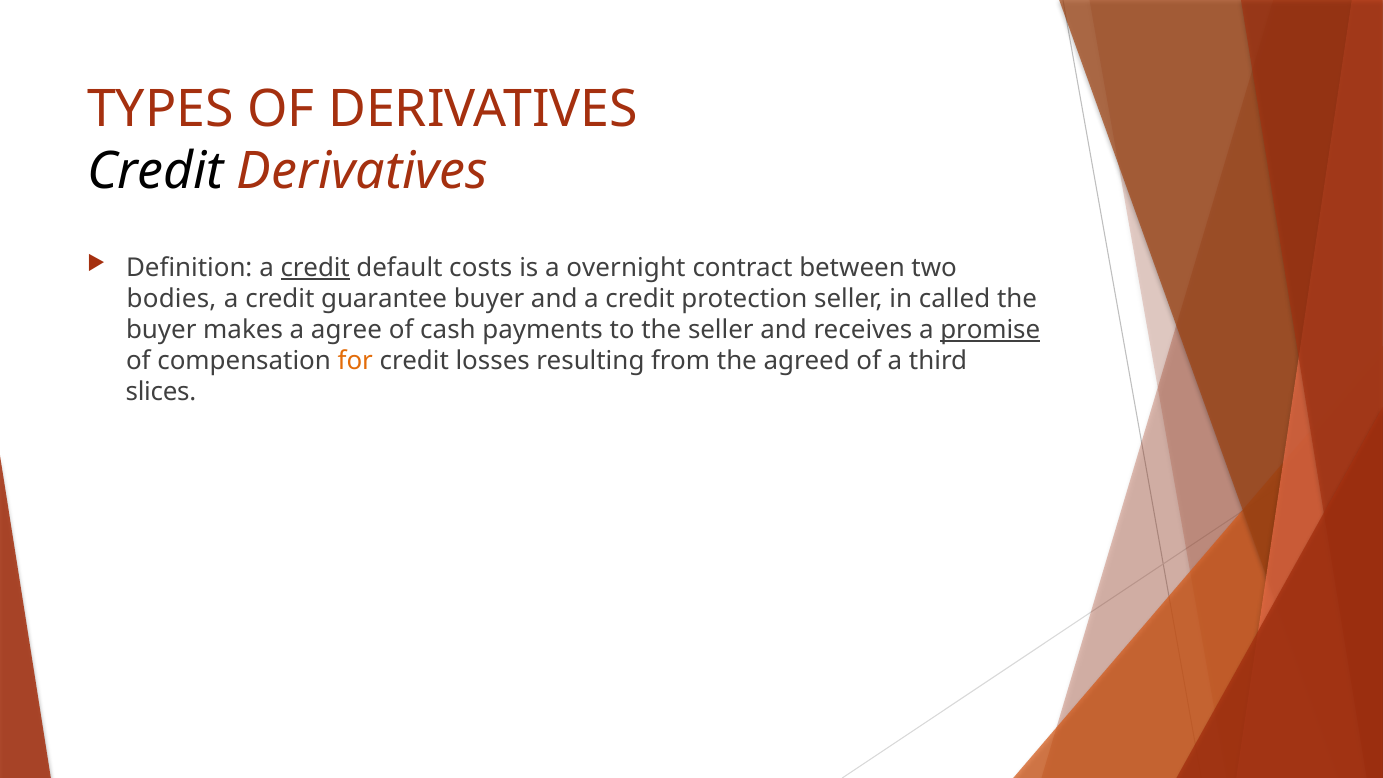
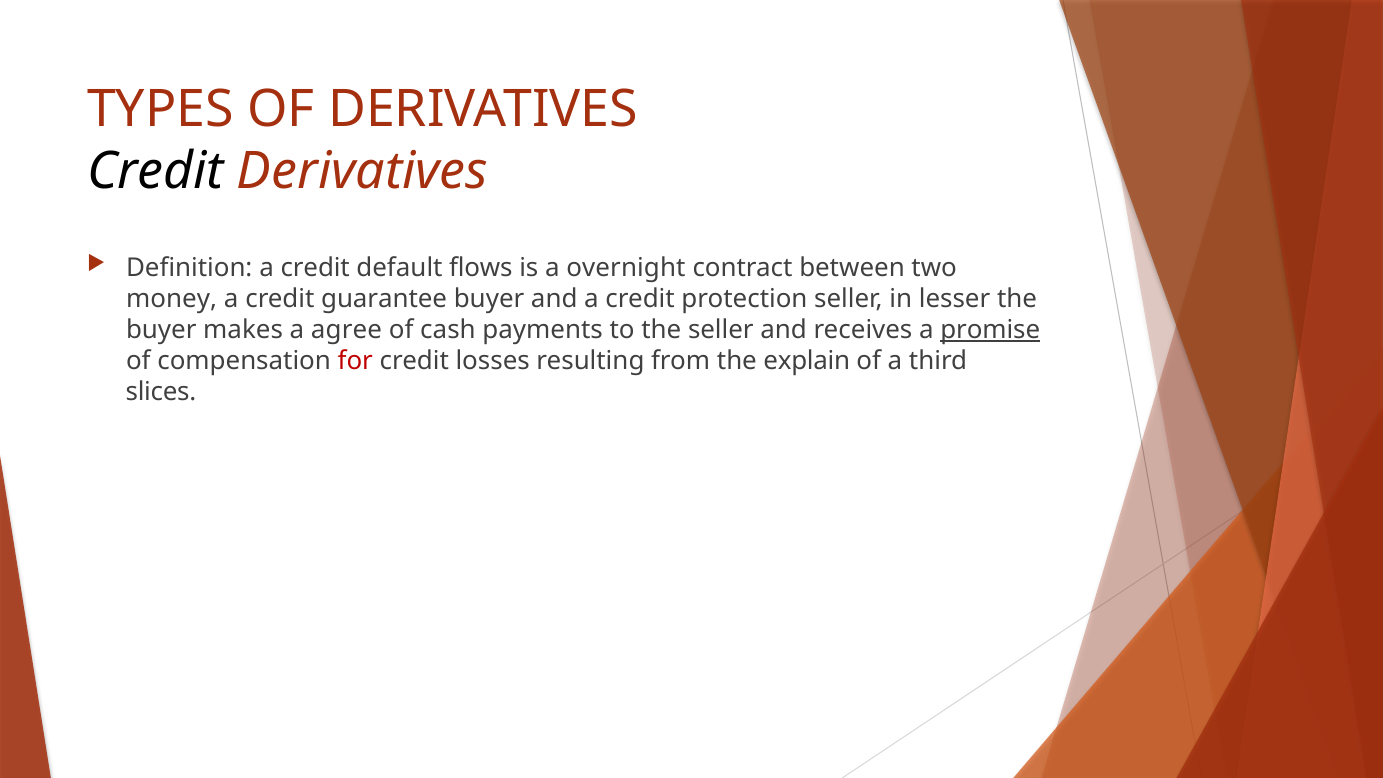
credit at (315, 268) underline: present -> none
costs: costs -> flows
bodies: bodies -> money
called: called -> lesser
for colour: orange -> red
agreed: agreed -> explain
